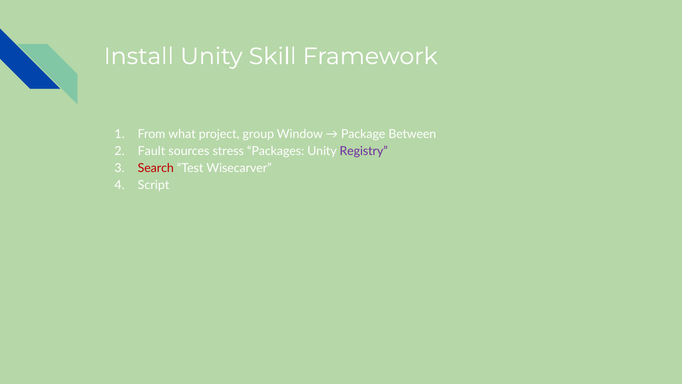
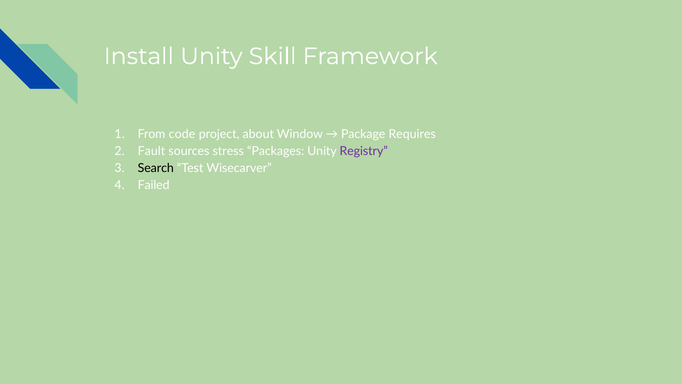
what: what -> code
group: group -> about
Between: Between -> Requires
Search colour: red -> black
Script: Script -> Failed
